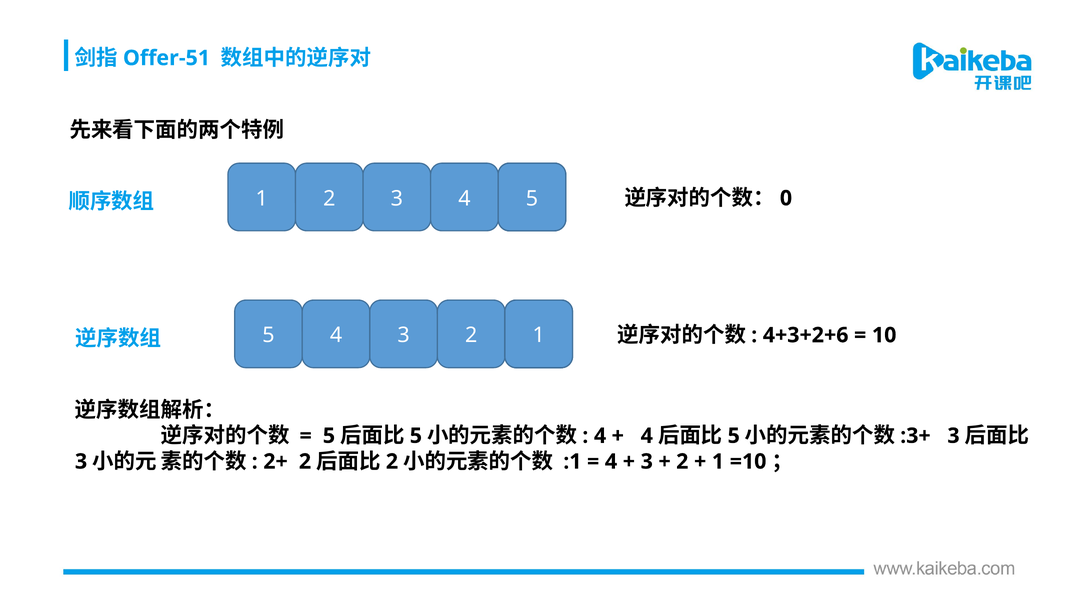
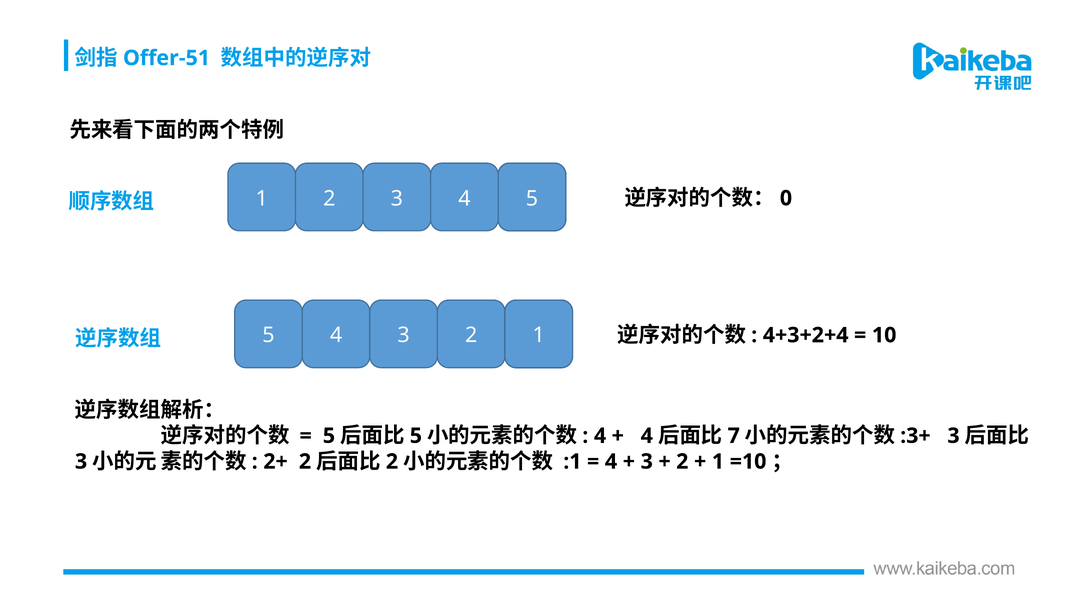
4+3+2+6: 4+3+2+6 -> 4+3+2+4
5 at (734, 436): 5 -> 7
